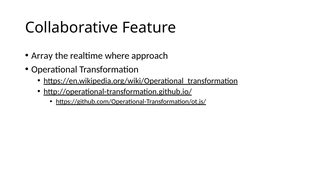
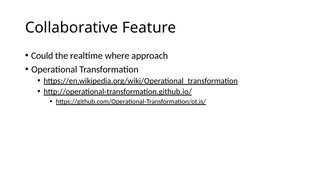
Array: Array -> Could
